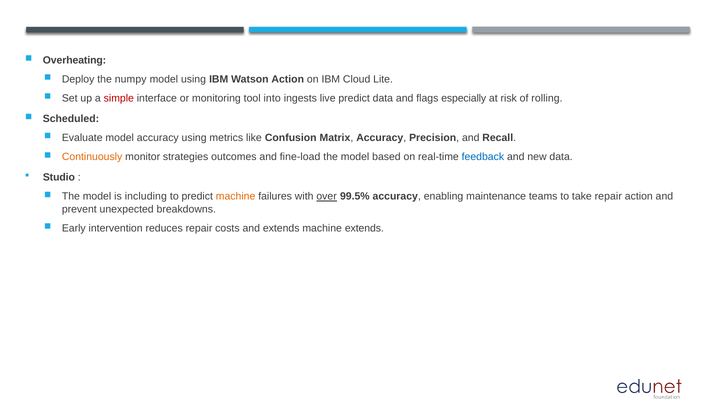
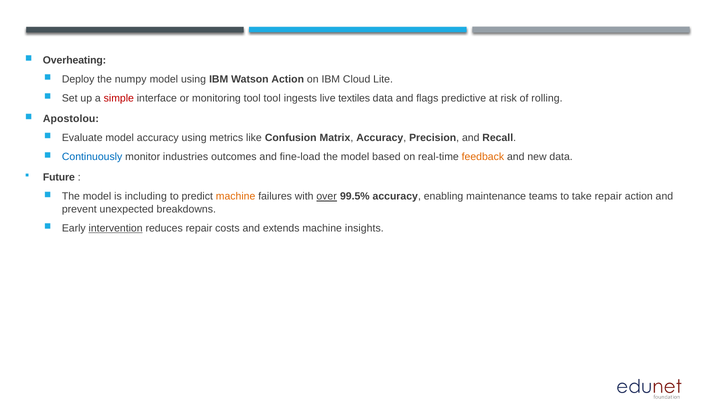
tool into: into -> tool
live predict: predict -> textiles
especially: especially -> predictive
Scheduled: Scheduled -> Apostolou
Continuously colour: orange -> blue
strategies: strategies -> industries
feedback colour: blue -> orange
Studio: Studio -> Future
intervention underline: none -> present
machine extends: extends -> insights
